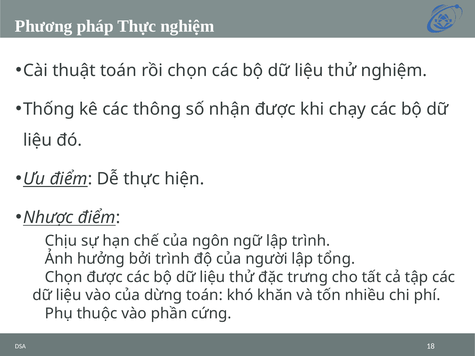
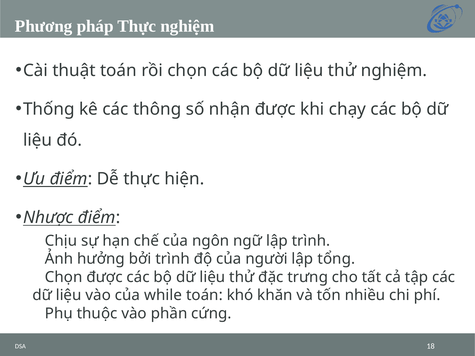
dừng: dừng -> while
